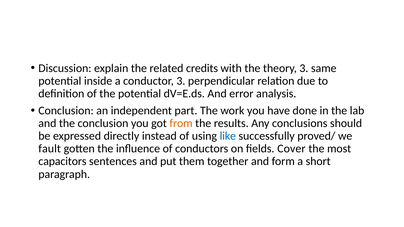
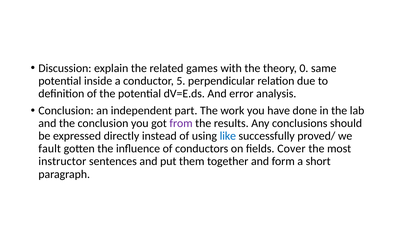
credits: credits -> games
theory 3: 3 -> 0
conductor 3: 3 -> 5
from colour: orange -> purple
capacitors: capacitors -> instructor
